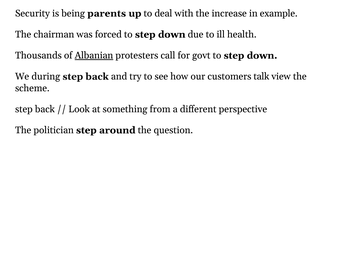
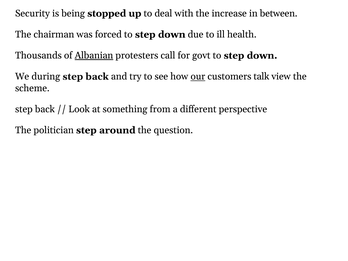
parents: parents -> stopped
example: example -> between
our underline: none -> present
